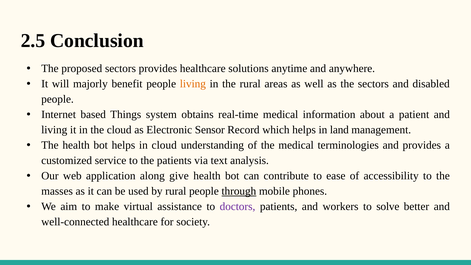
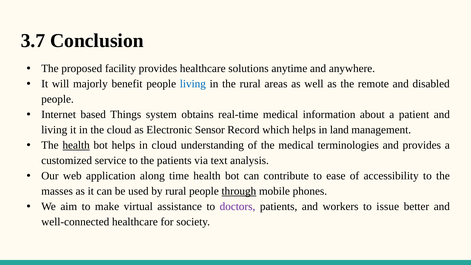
2.5: 2.5 -> 3.7
proposed sectors: sectors -> facility
living at (193, 84) colour: orange -> blue
the sectors: sectors -> remote
health at (76, 145) underline: none -> present
give: give -> time
solve: solve -> issue
